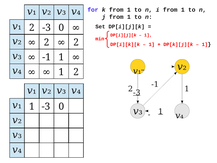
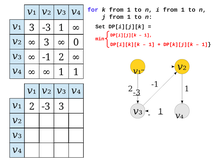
v₁ 2: 2 -> 3
0 at (61, 28): 0 -> 1
2 at (47, 42): 2 -> 3
2 at (76, 42): 2 -> 0
1 at (61, 57): 1 -> 2
2 at (76, 72): 2 -> 1
v₁ 1: 1 -> 2
0 at (61, 106): 0 -> 3
